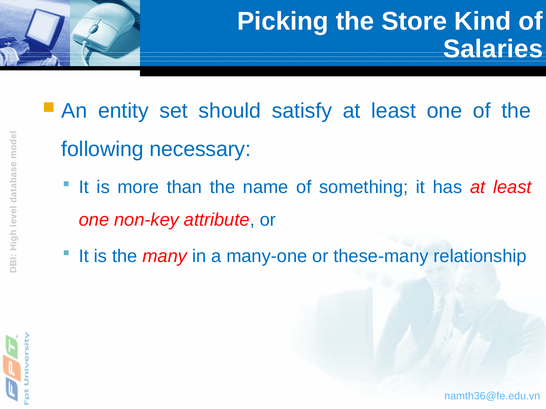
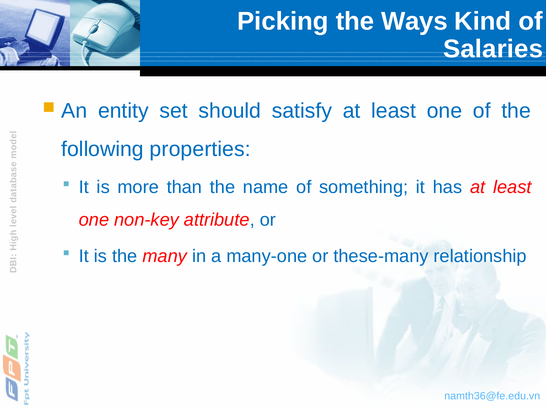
Store: Store -> Ways
necessary: necessary -> properties
